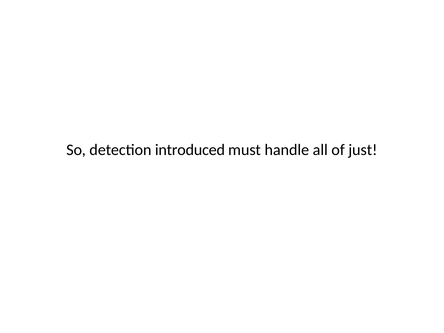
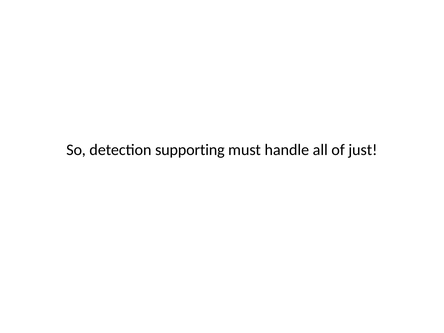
introduced: introduced -> supporting
